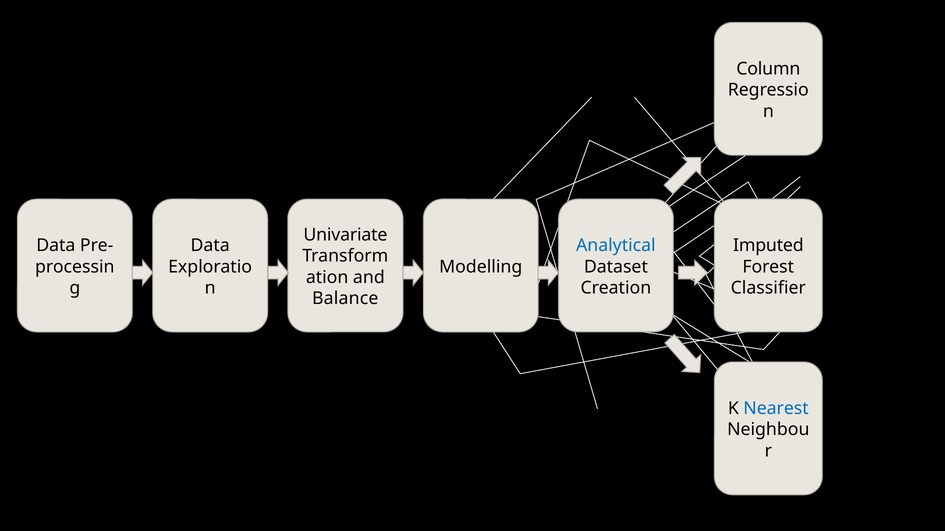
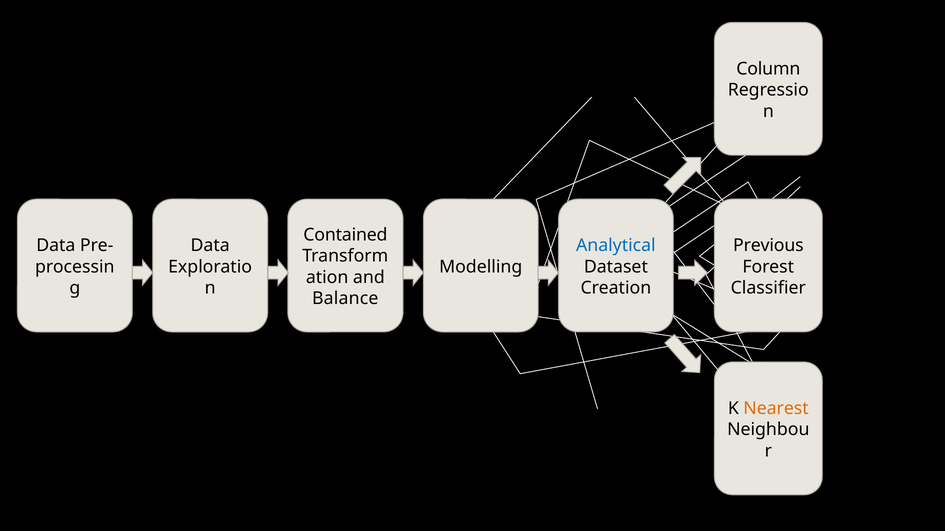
Univariate: Univariate -> Contained
Imputed: Imputed -> Previous
Nearest colour: blue -> orange
